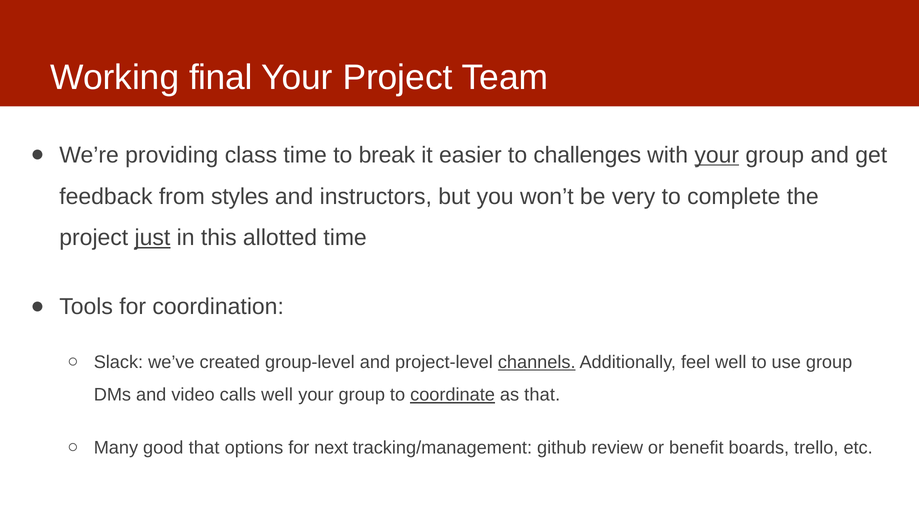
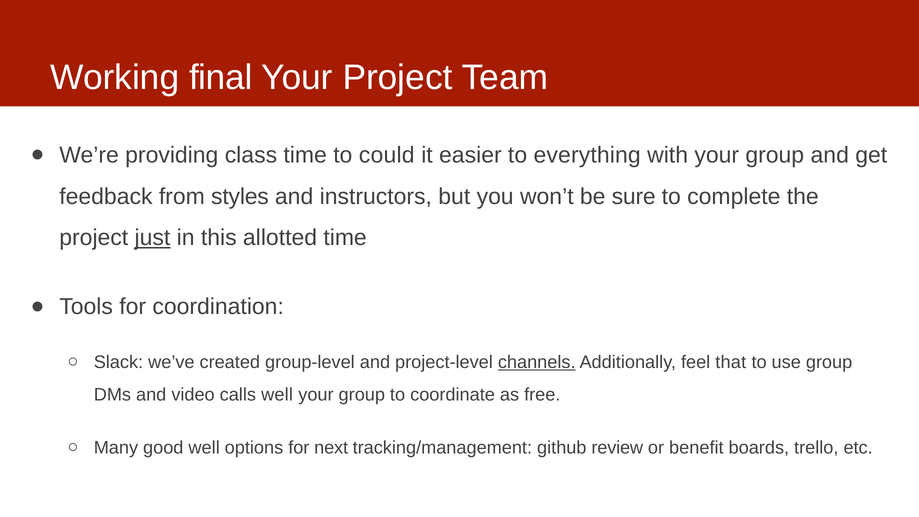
break: break -> could
challenges: challenges -> everything
your at (717, 155) underline: present -> none
very: very -> sure
feel well: well -> that
coordinate underline: present -> none
as that: that -> free
good that: that -> well
